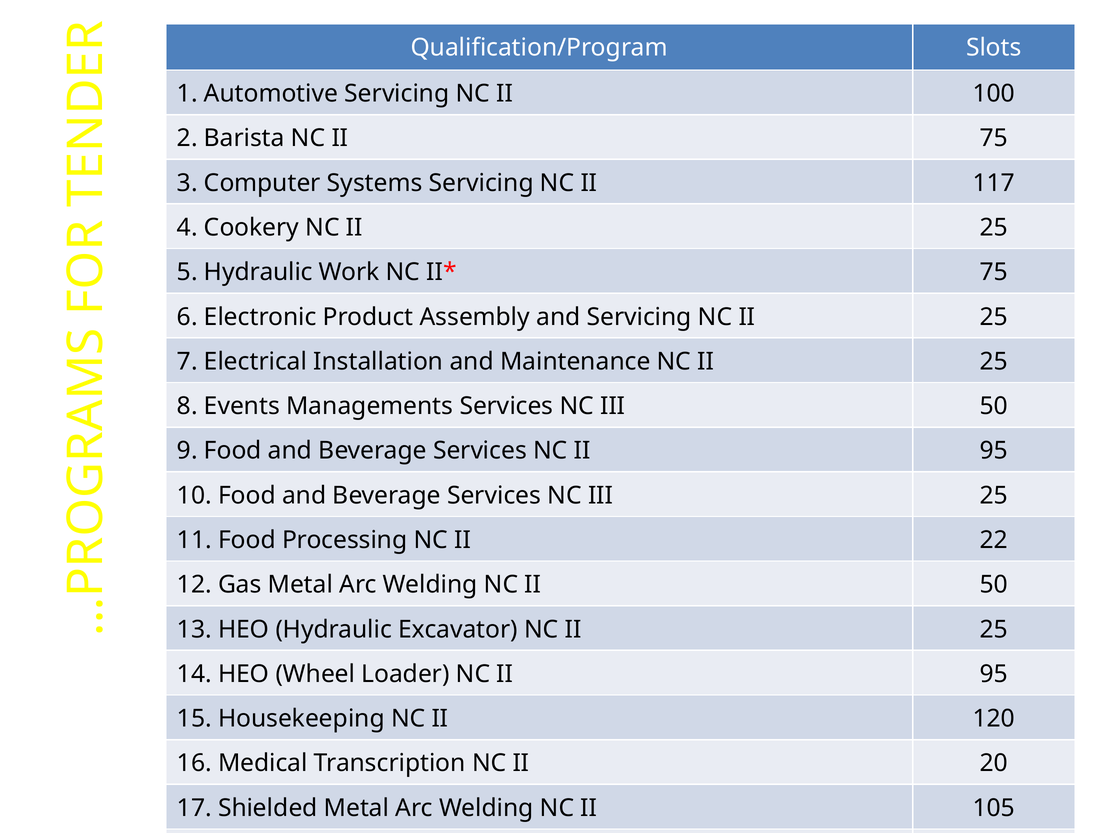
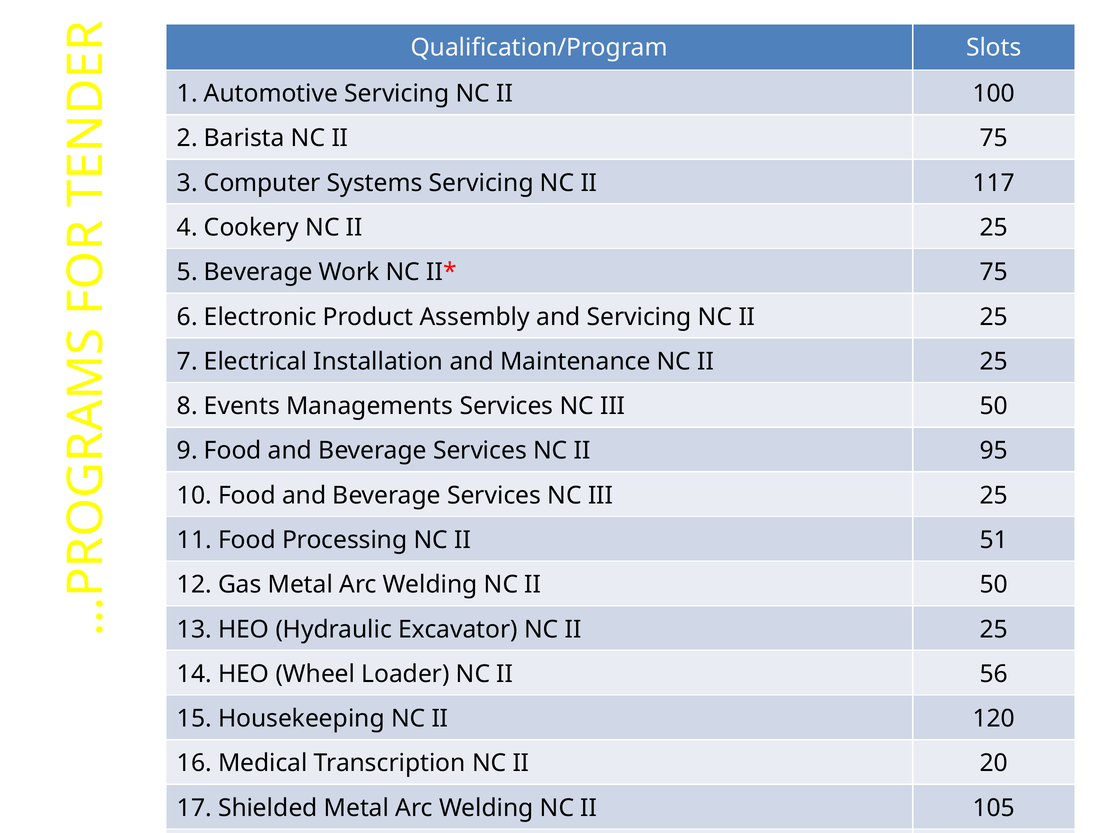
5 Hydraulic: Hydraulic -> Beverage
22: 22 -> 51
Loader NC II 95: 95 -> 56
